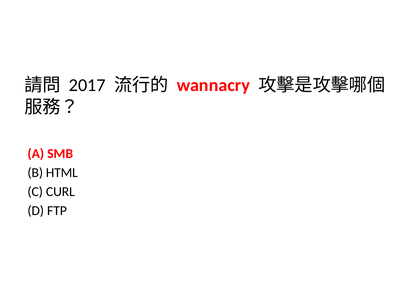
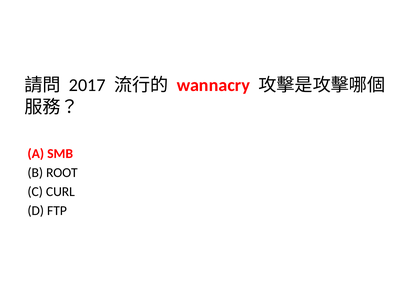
HTML: HTML -> ROOT
